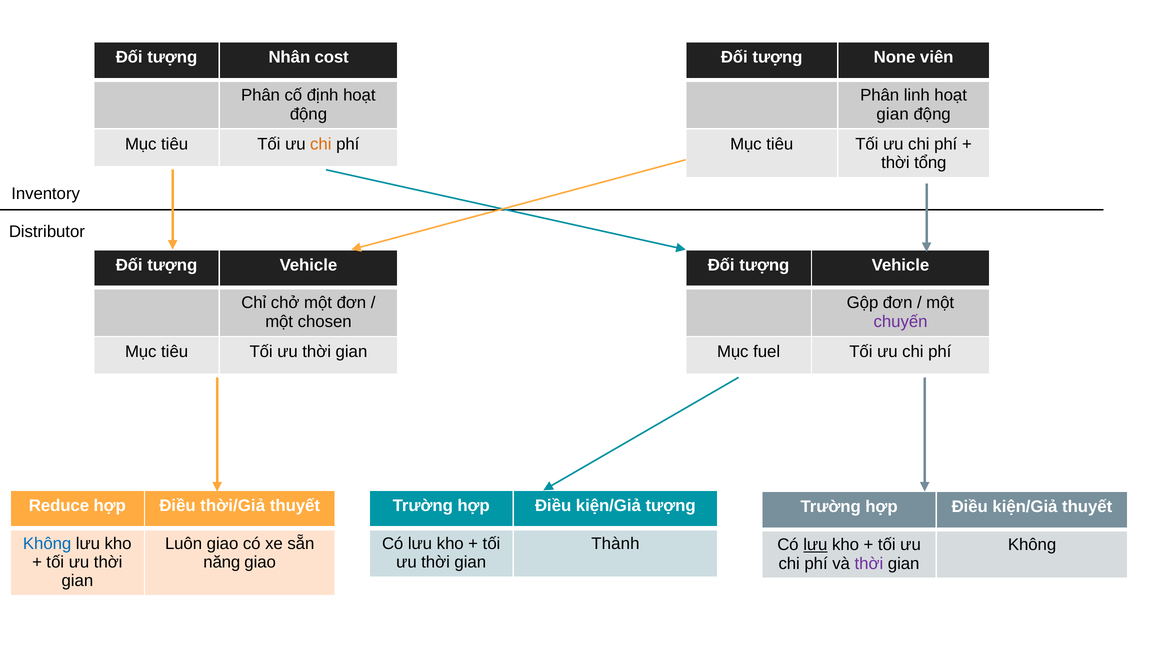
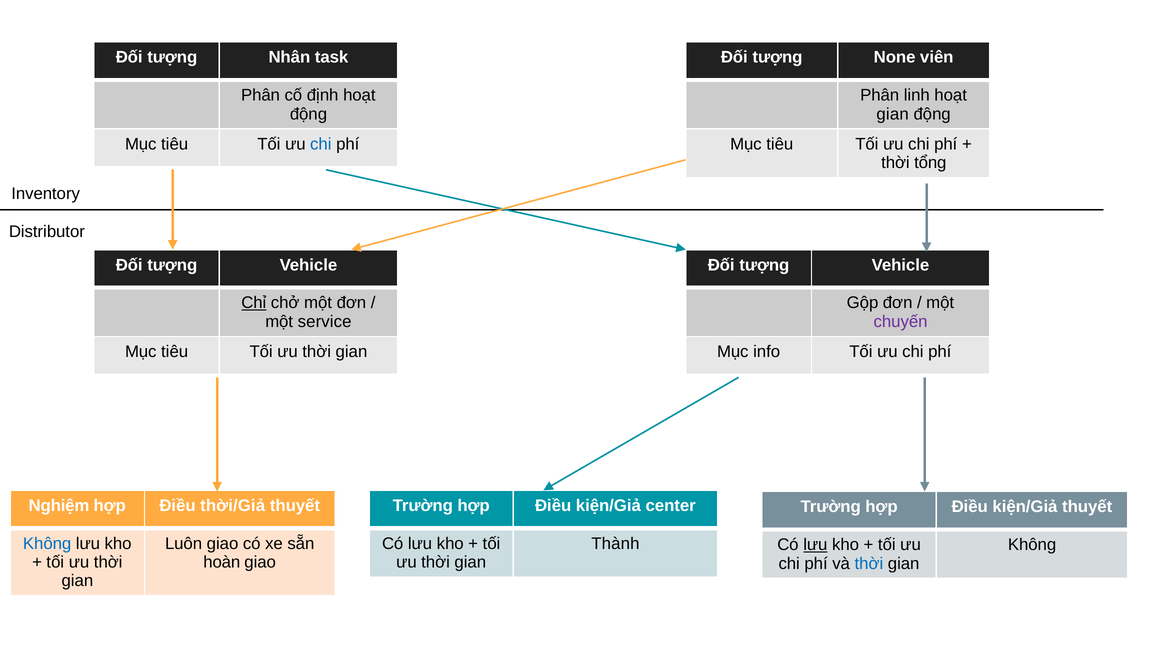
cost: cost -> task
chi at (321, 144) colour: orange -> blue
Chỉ underline: none -> present
chosen: chosen -> service
fuel: fuel -> info
Reduce: Reduce -> Nghiệm
kiện/Giả tượng: tượng -> center
năng: năng -> hoàn
thời at (869, 564) colour: purple -> blue
